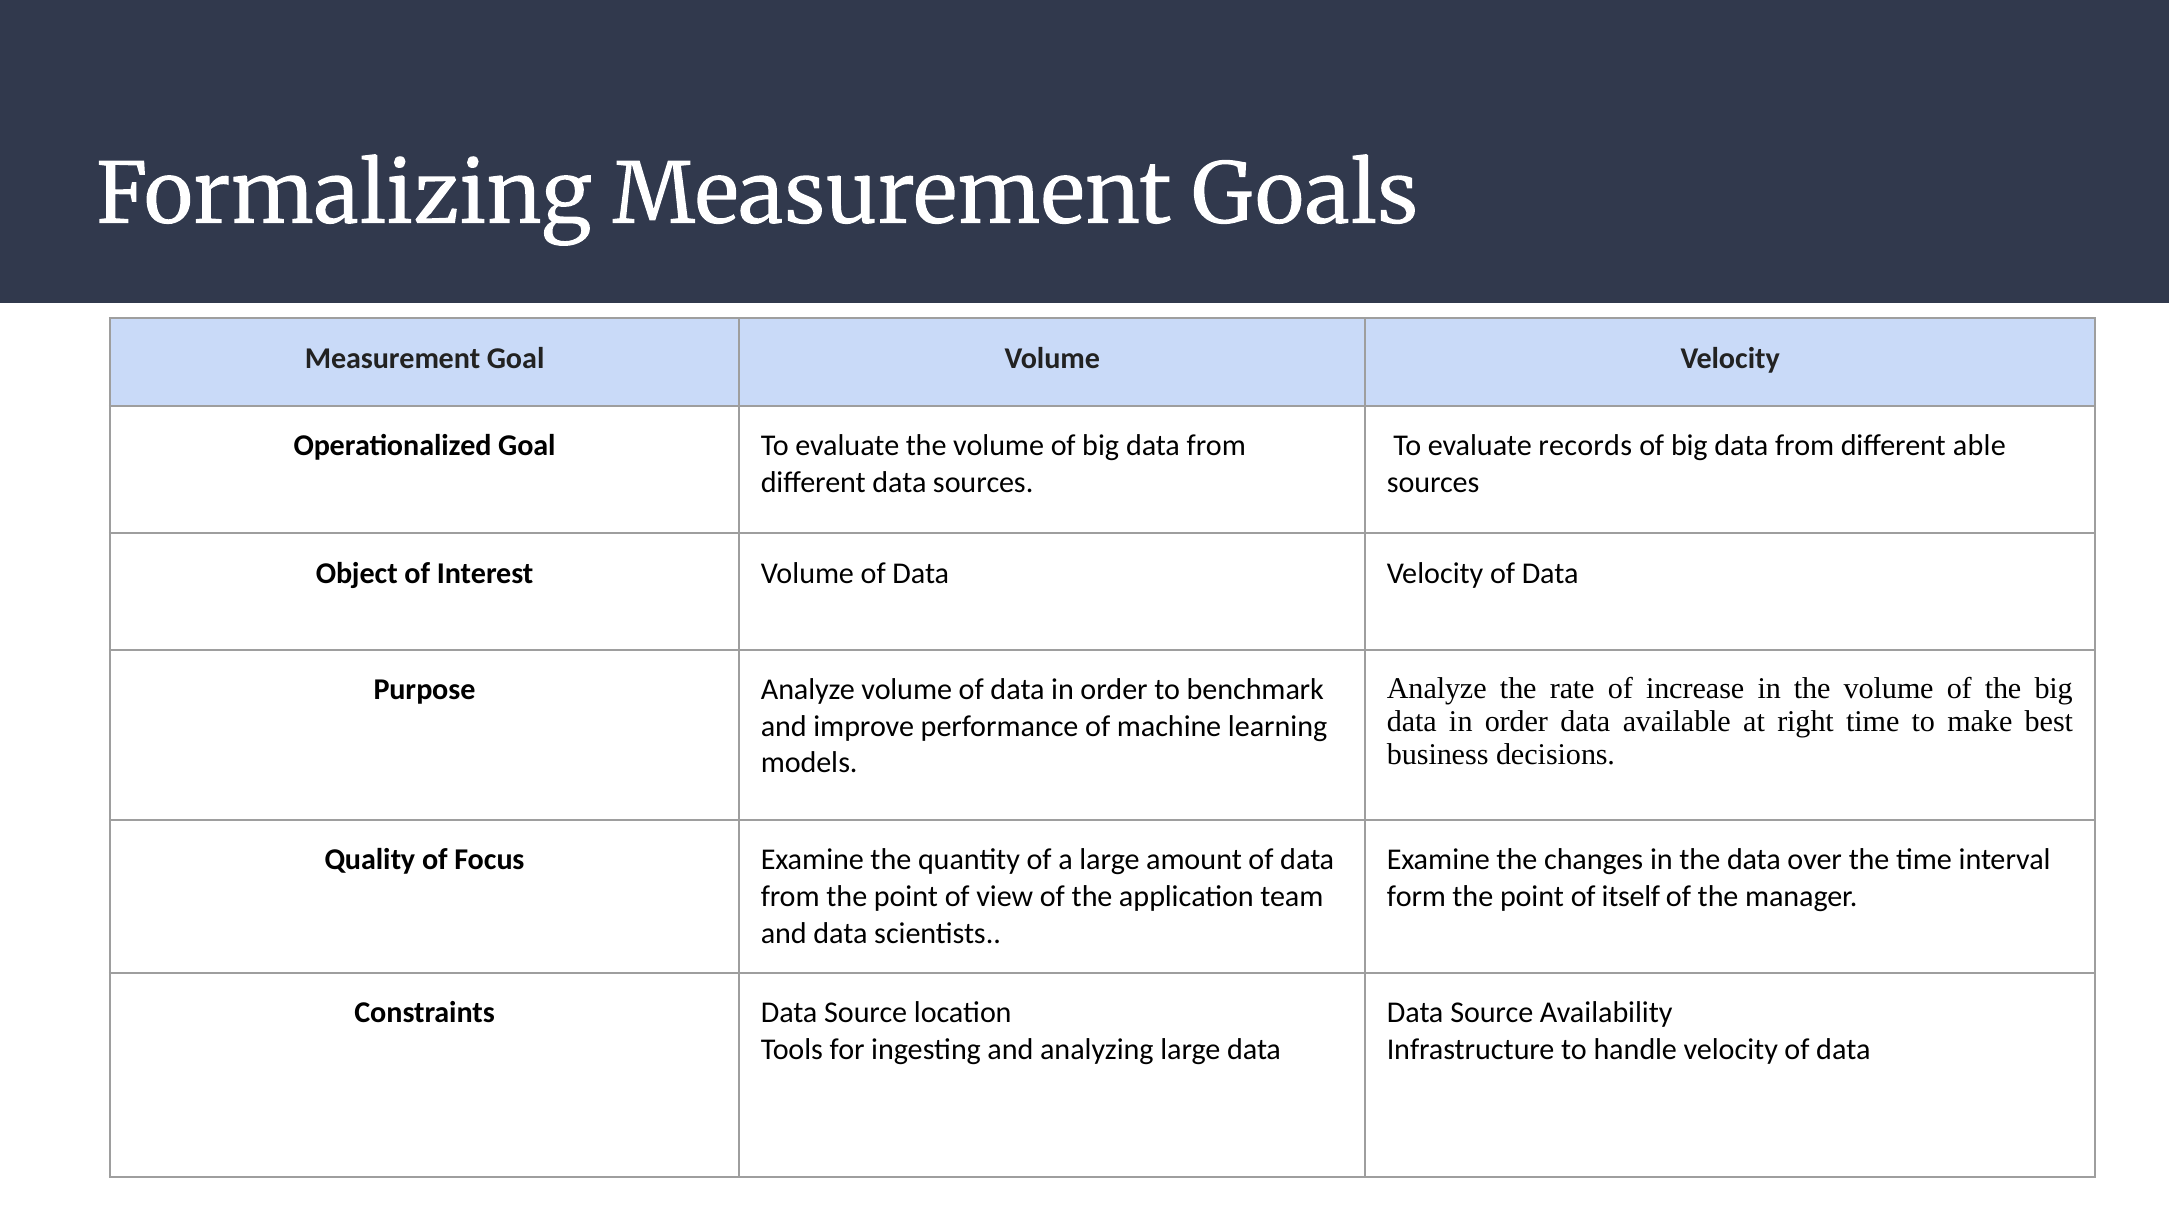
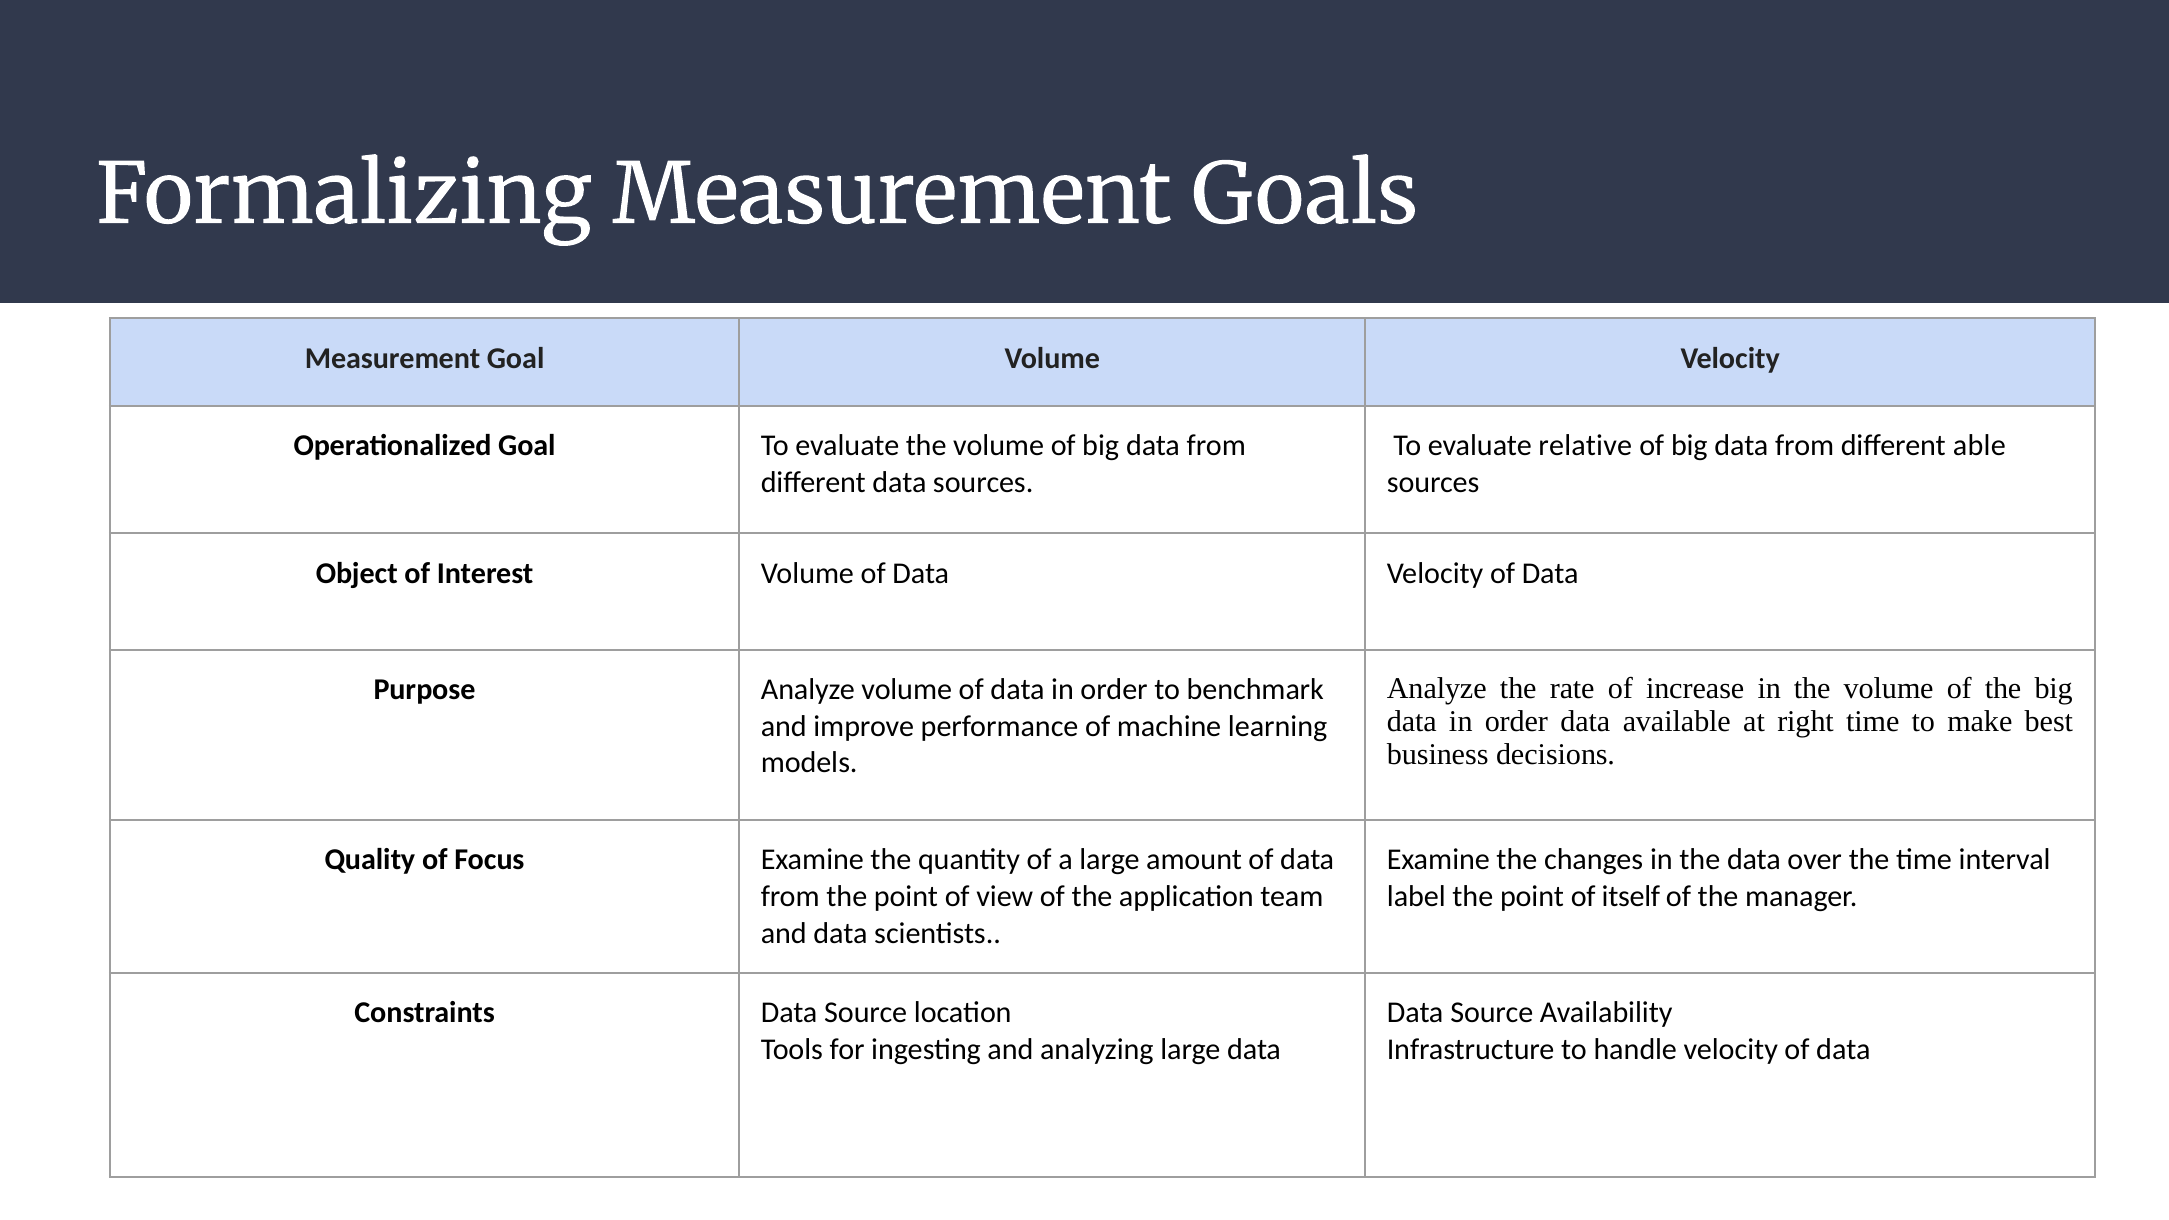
records: records -> relative
form: form -> label
